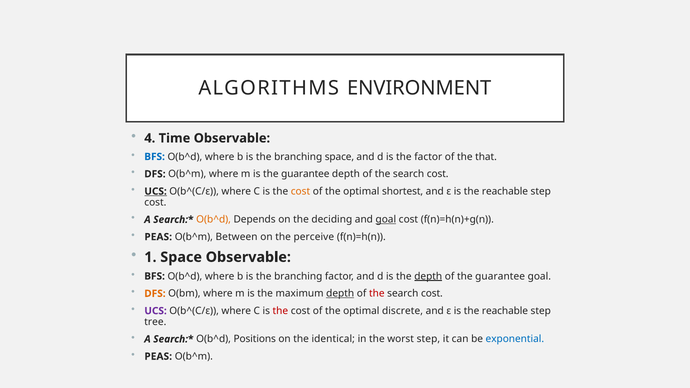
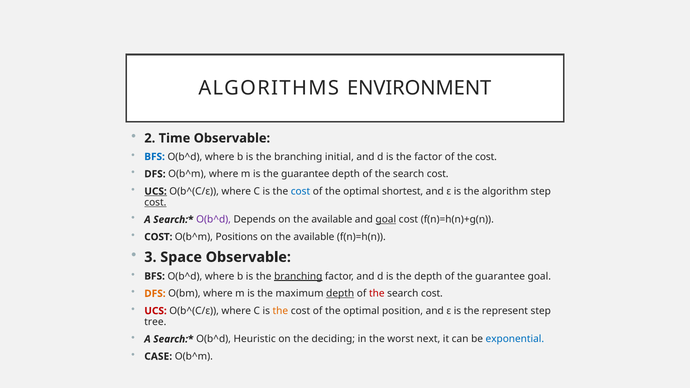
4: 4 -> 2
branching space: space -> initial
of the that: that -> cost
cost at (300, 191) colour: orange -> blue
reachable at (505, 191): reachable -> algorithm
cost at (155, 202) underline: none -> present
O(b^d at (214, 220) colour: orange -> purple
Depends on the deciding: deciding -> available
PEAS at (158, 237): PEAS -> COST
Between: Between -> Positions
perceive at (314, 237): perceive -> available
1: 1 -> 3
branching at (298, 276) underline: none -> present
depth at (428, 276) underline: present -> none
UCS at (156, 311) colour: purple -> red
the at (280, 311) colour: red -> orange
discrete: discrete -> position
reachable at (505, 311): reachable -> represent
Positions: Positions -> Heuristic
identical: identical -> deciding
worst step: step -> next
PEAS at (158, 357): PEAS -> CASE
